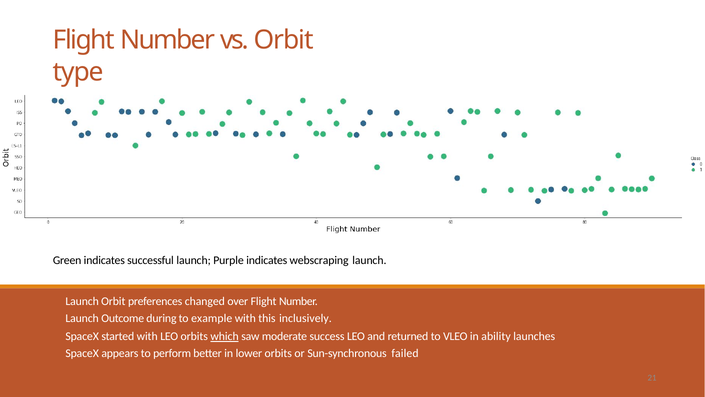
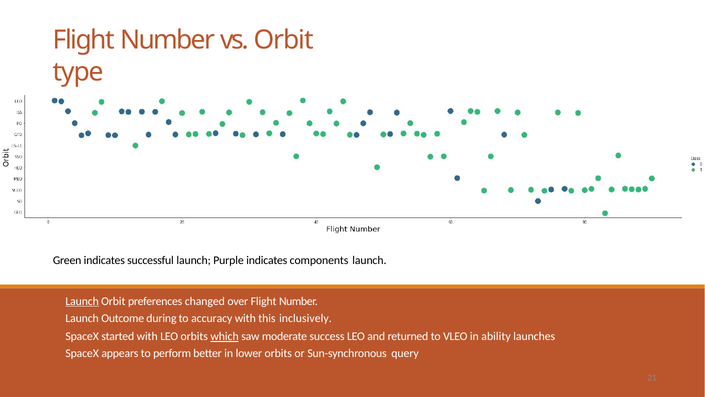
webscraping: webscraping -> components
Launch at (82, 301) underline: none -> present
example: example -> accuracy
failed: failed -> query
